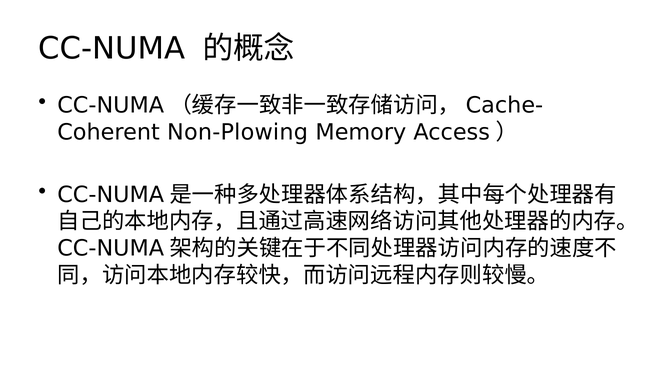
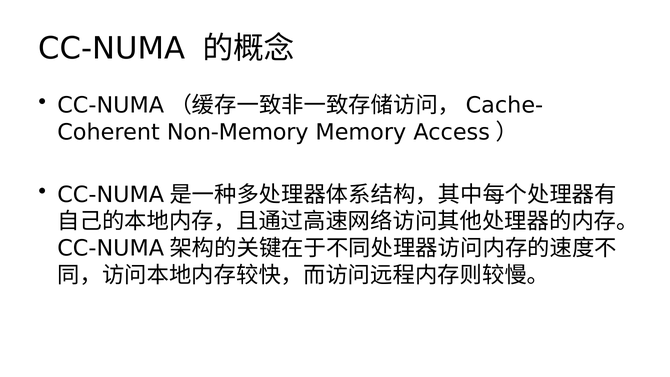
Non-Plowing: Non-Plowing -> Non-Memory
